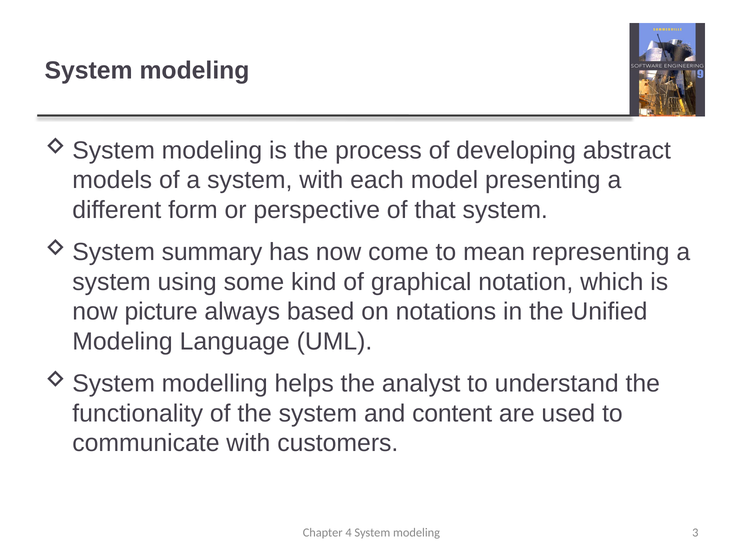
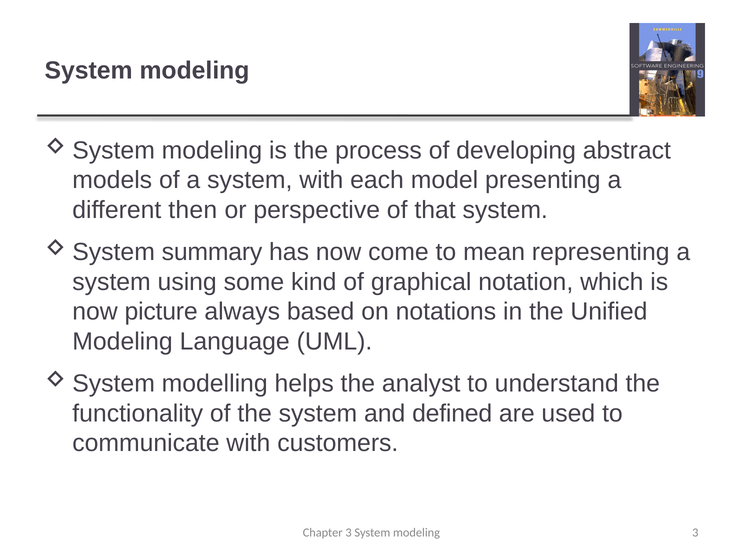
form: form -> then
content: content -> defined
Chapter 4: 4 -> 3
